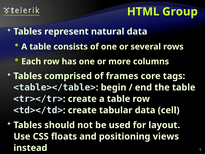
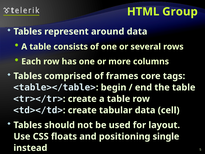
natural: natural -> around
views: views -> single
